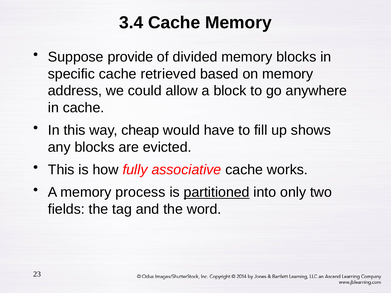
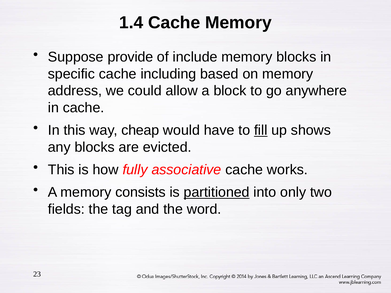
3.4: 3.4 -> 1.4
divided: divided -> include
retrieved: retrieved -> including
fill underline: none -> present
process: process -> consists
